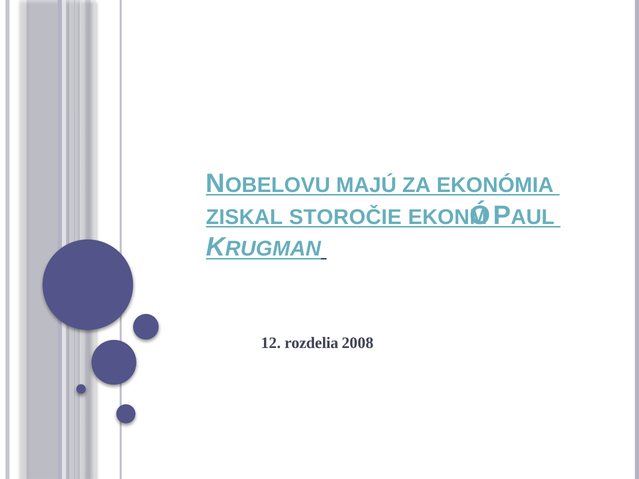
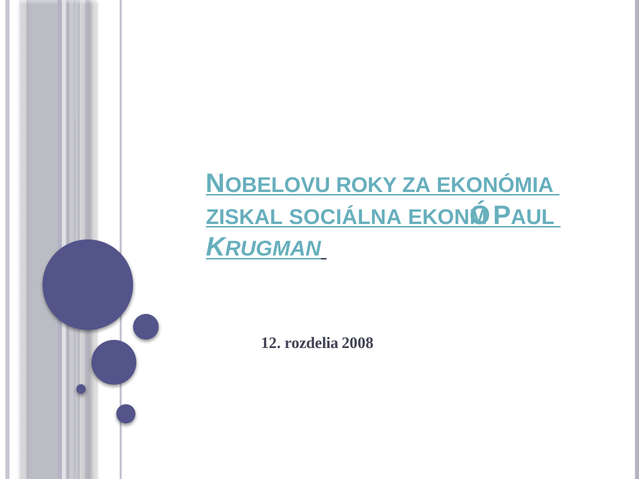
MAJÚ: MAJÚ -> ROKY
STOROČIE: STOROČIE -> SOCIÁLNA
